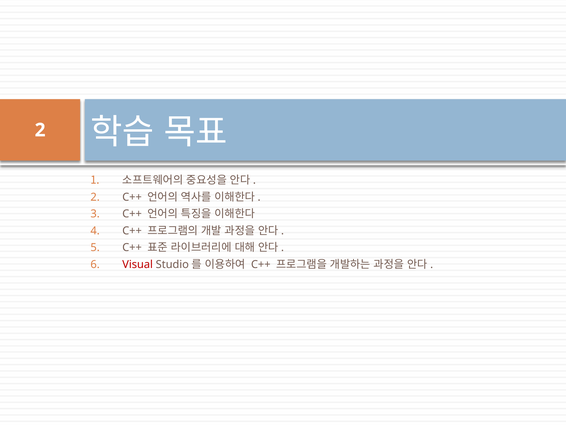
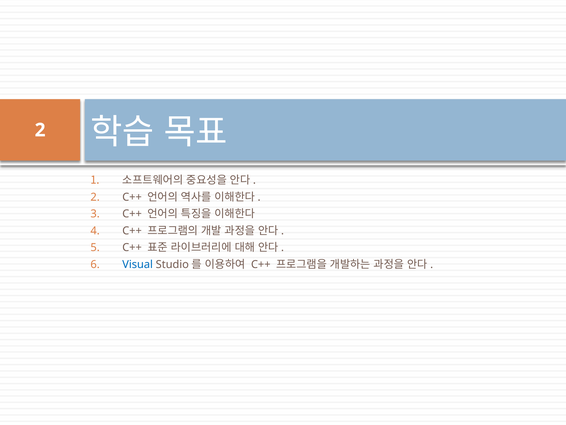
Visual colour: red -> blue
